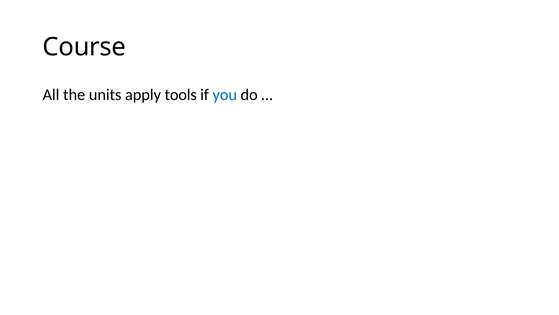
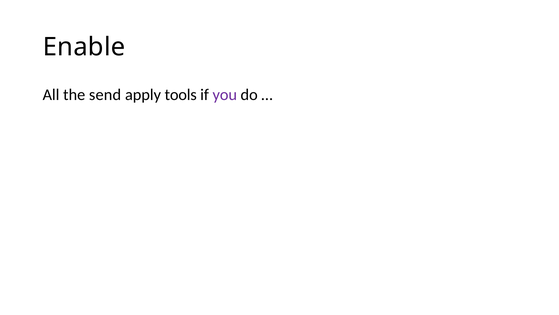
Course: Course -> Enable
units: units -> send
you colour: blue -> purple
